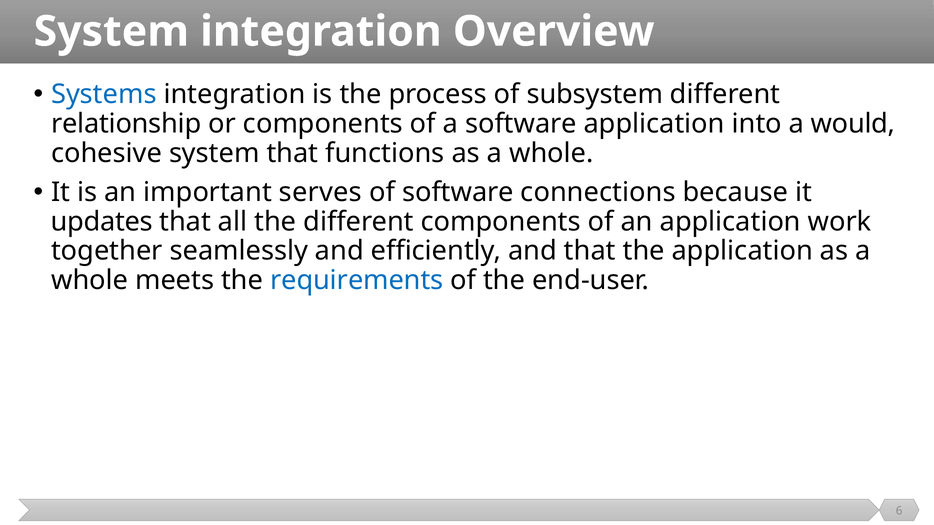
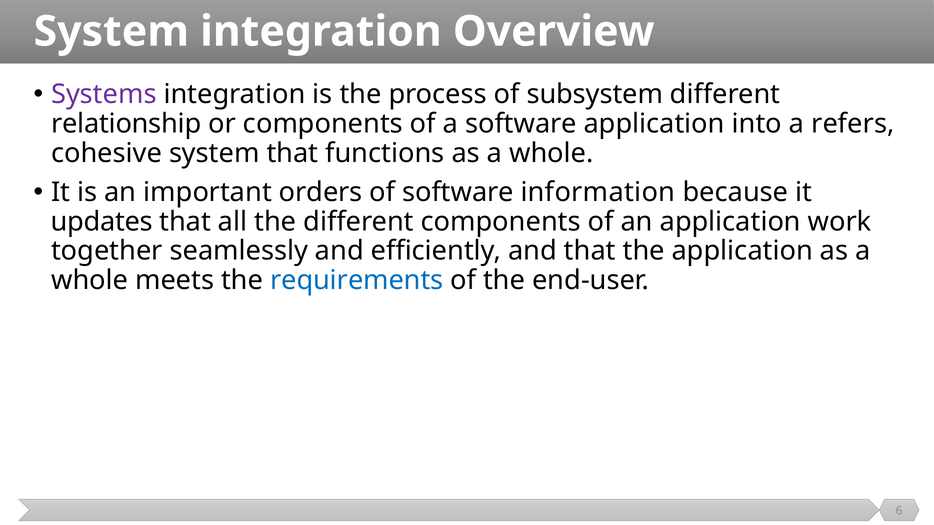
Systems colour: blue -> purple
would: would -> refers
serves: serves -> orders
connections: connections -> information
